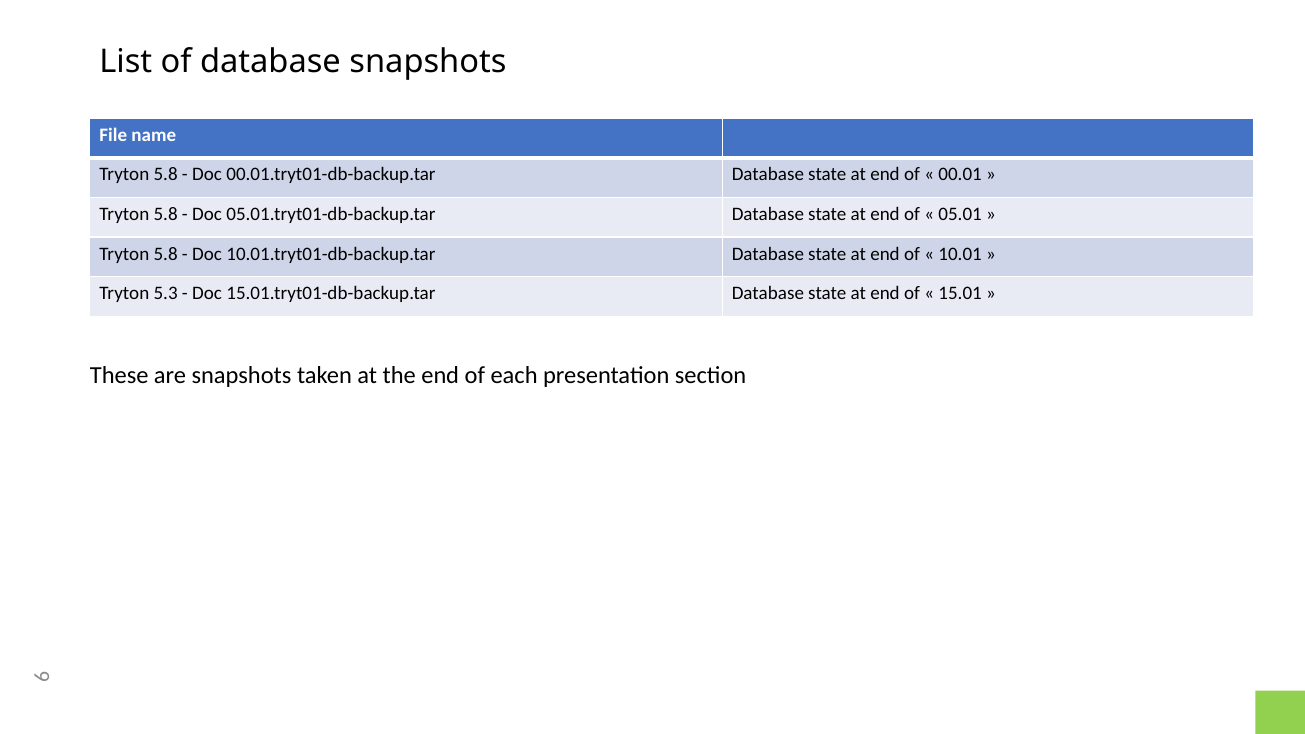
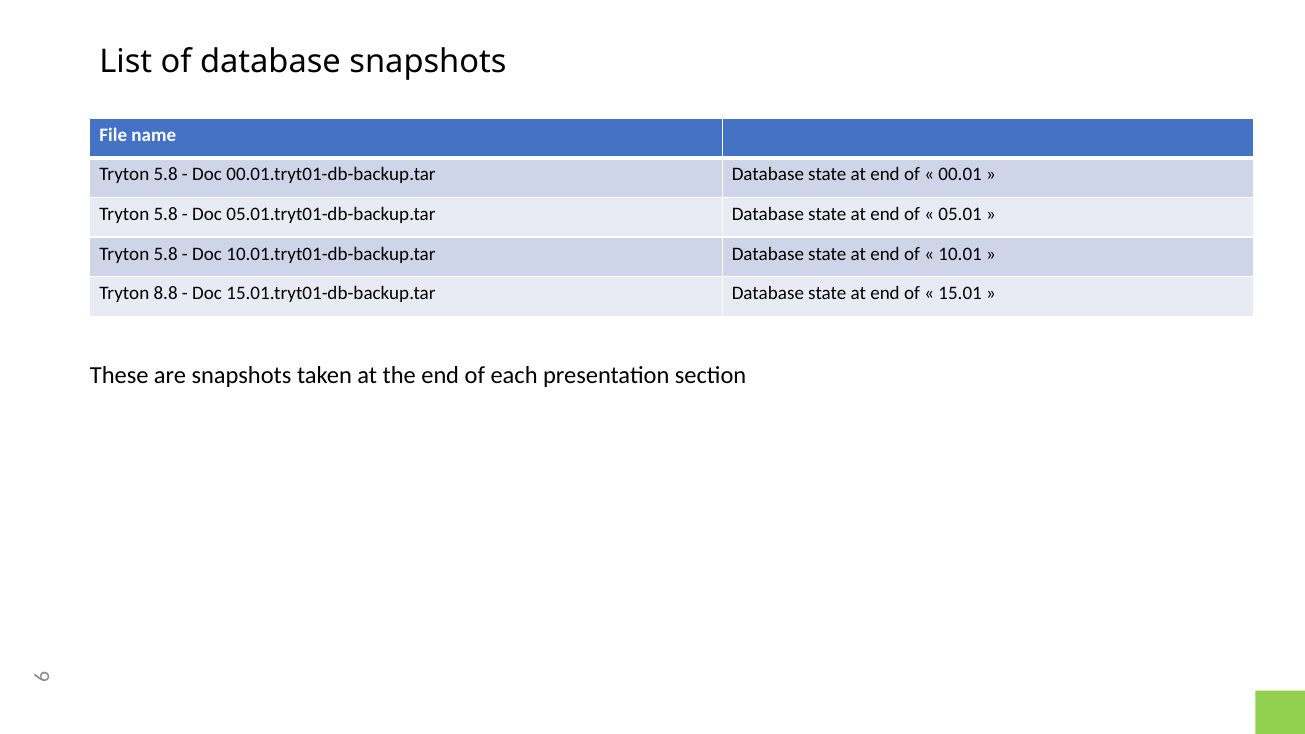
5.3: 5.3 -> 8.8
